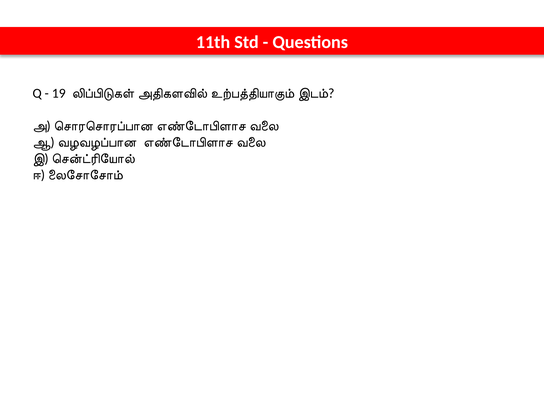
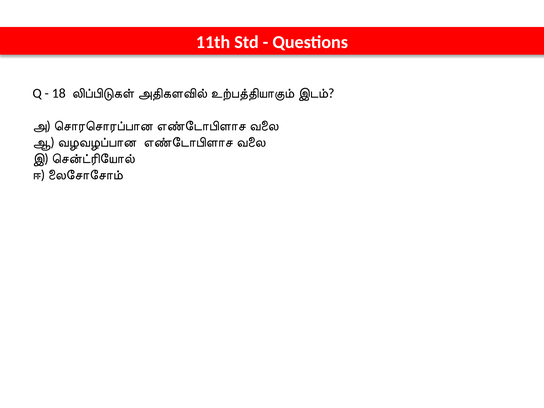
19: 19 -> 18
